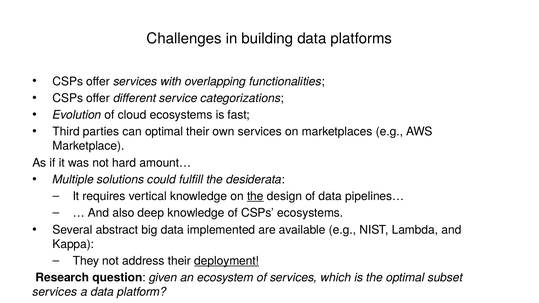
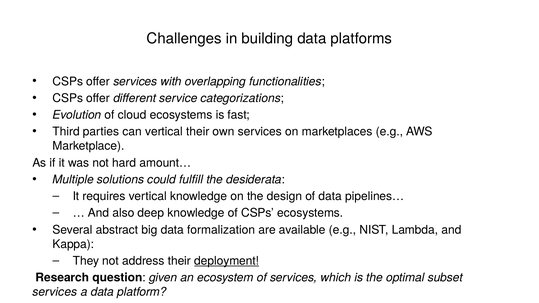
can optimal: optimal -> vertical
the at (255, 196) underline: present -> none
implemented: implemented -> formalization
